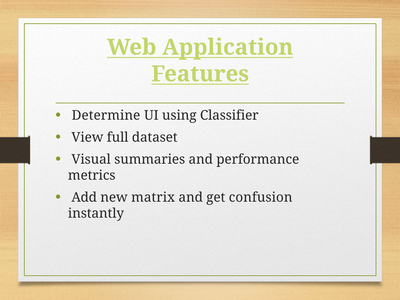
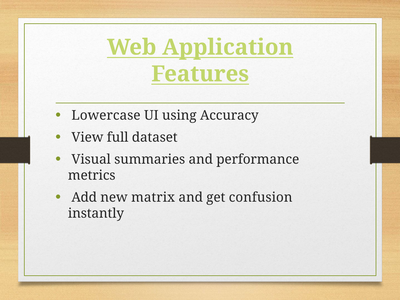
Determine: Determine -> Lowercase
Classifier: Classifier -> Accuracy
